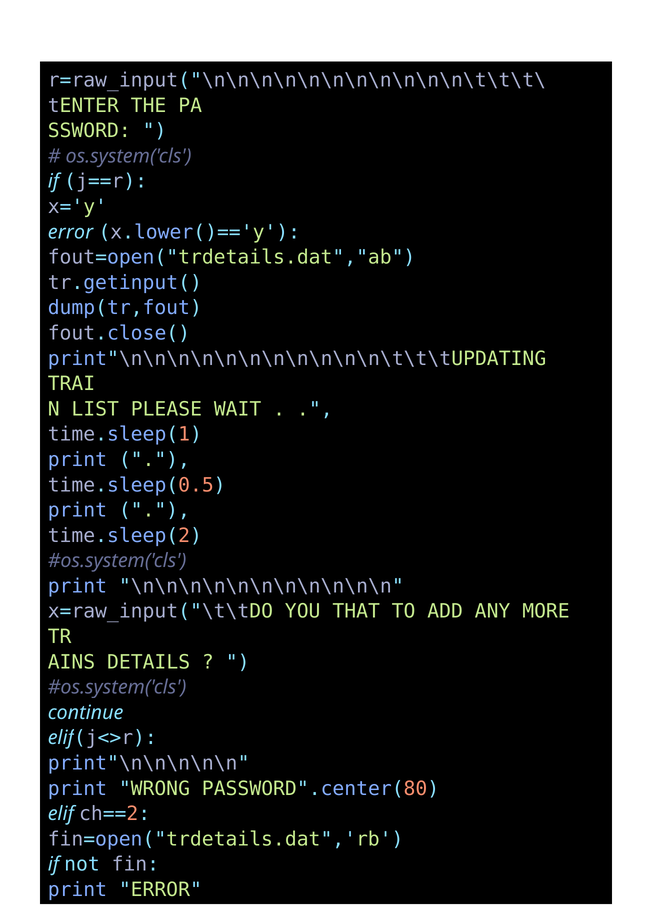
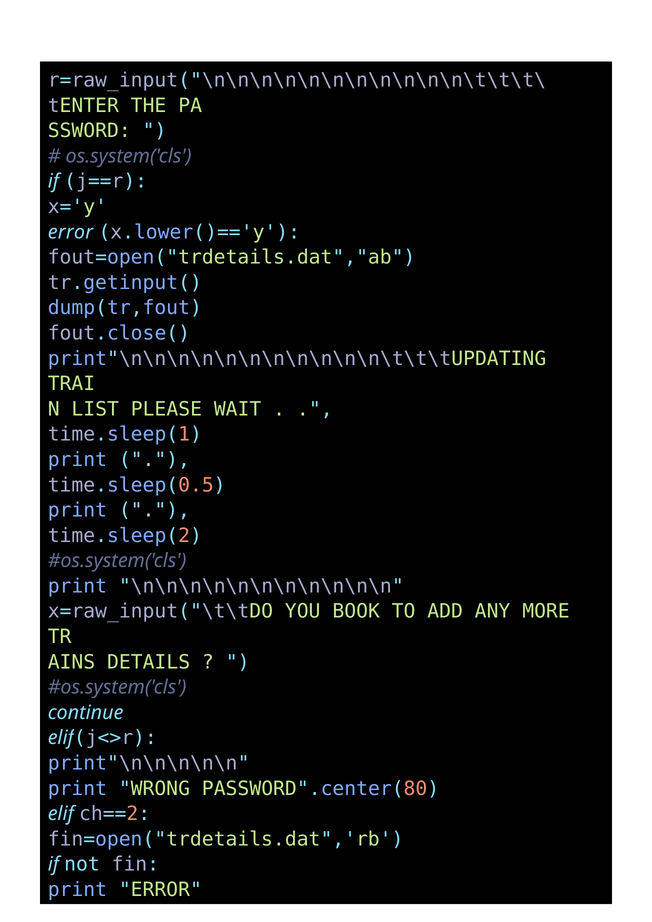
THAT: THAT -> BOOK
